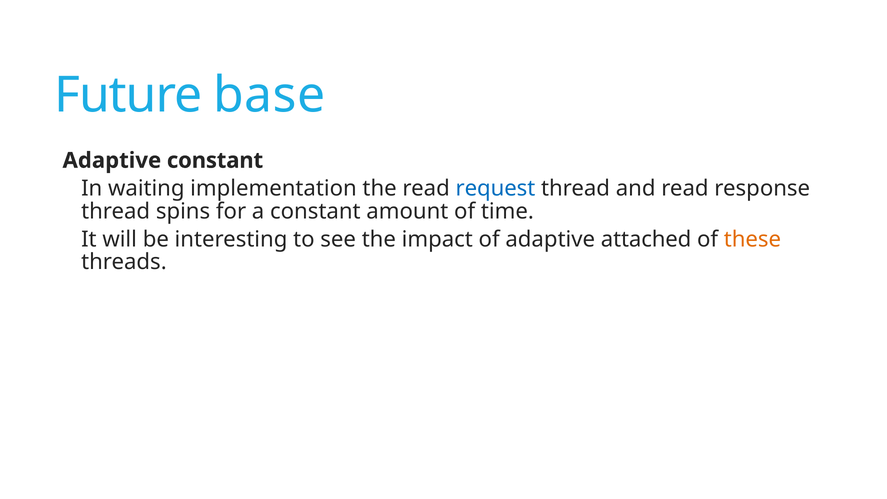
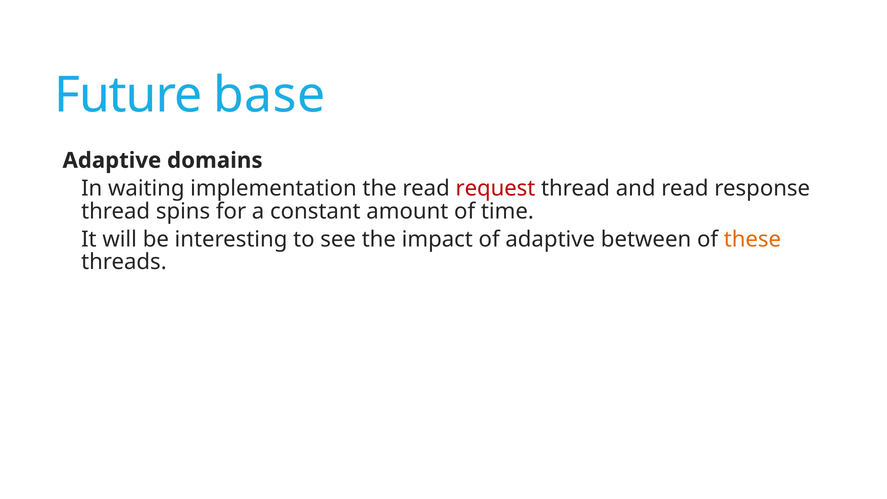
Adaptive constant: constant -> domains
request colour: blue -> red
attached: attached -> between
